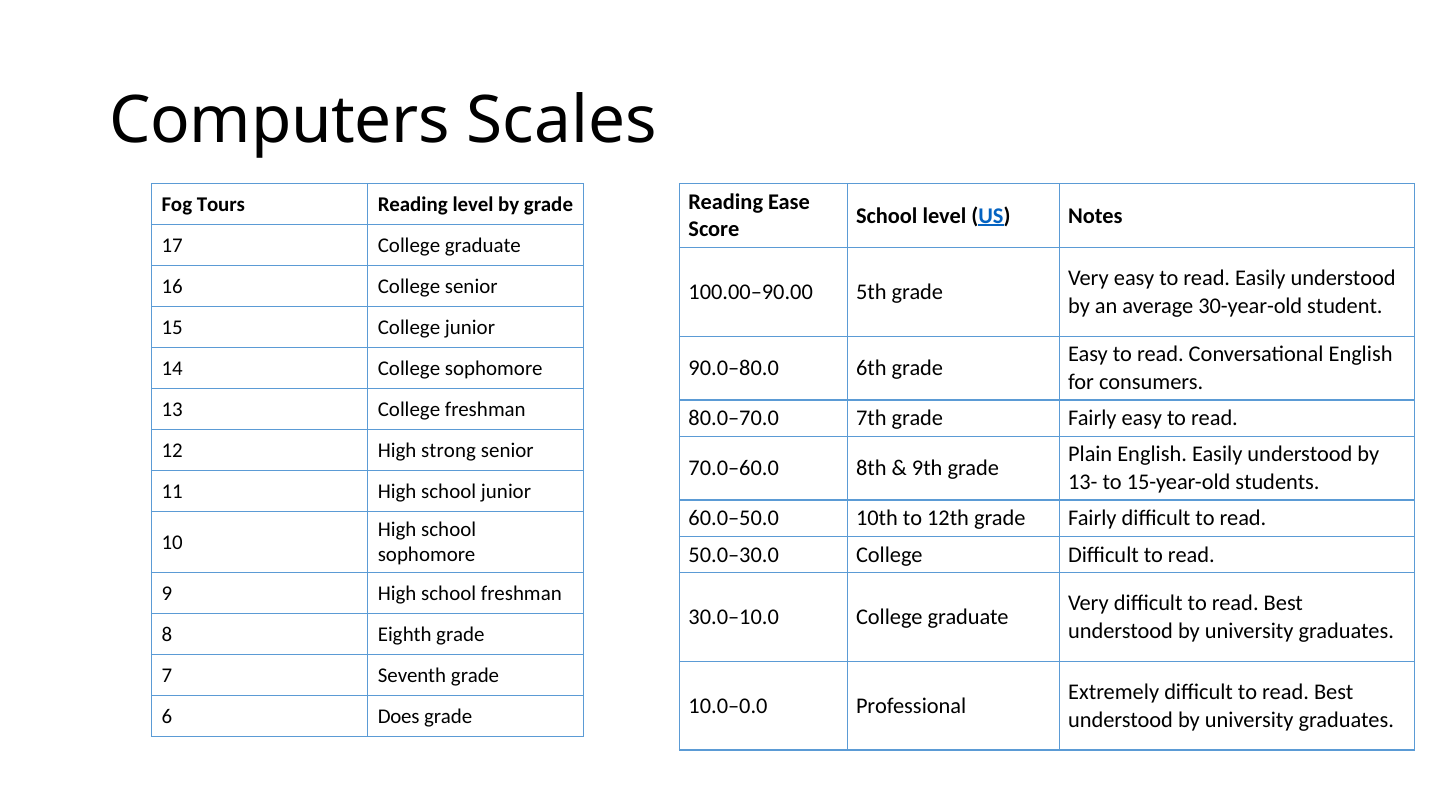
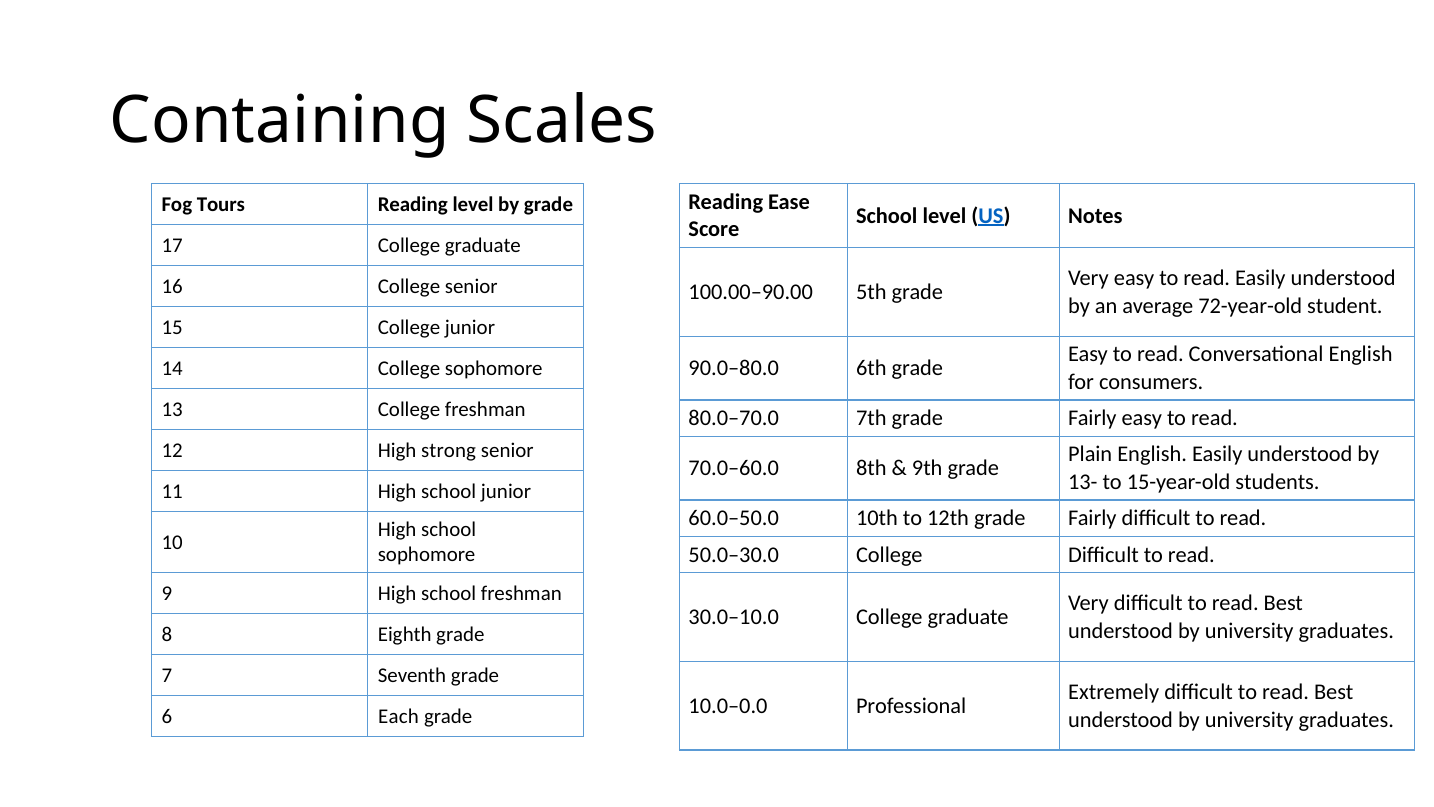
Computers: Computers -> Containing
30-year-old: 30-year-old -> 72-year-old
Does: Does -> Each
